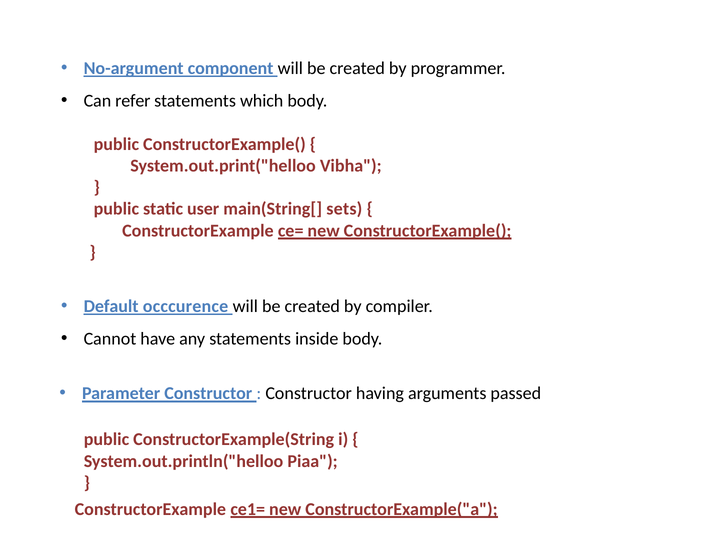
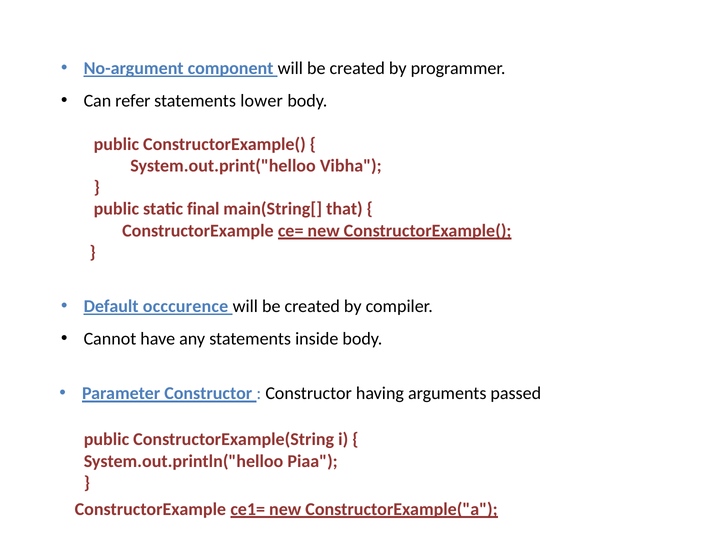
which: which -> lower
user: user -> final
sets: sets -> that
